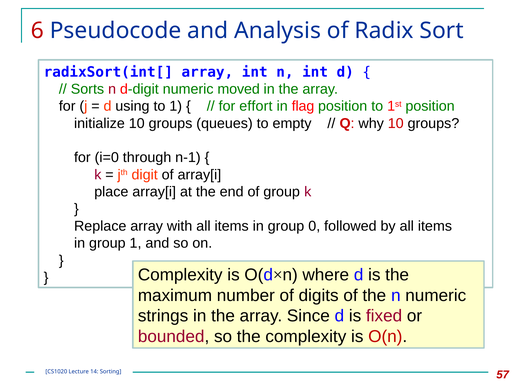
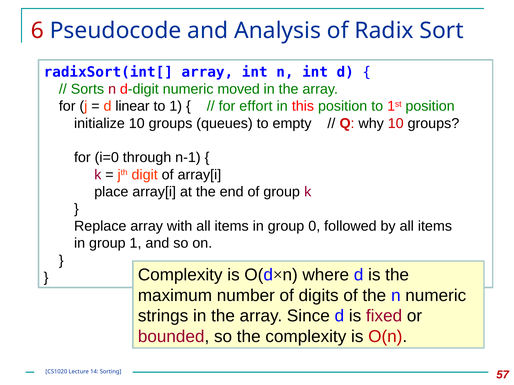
using: using -> linear
flag: flag -> this
